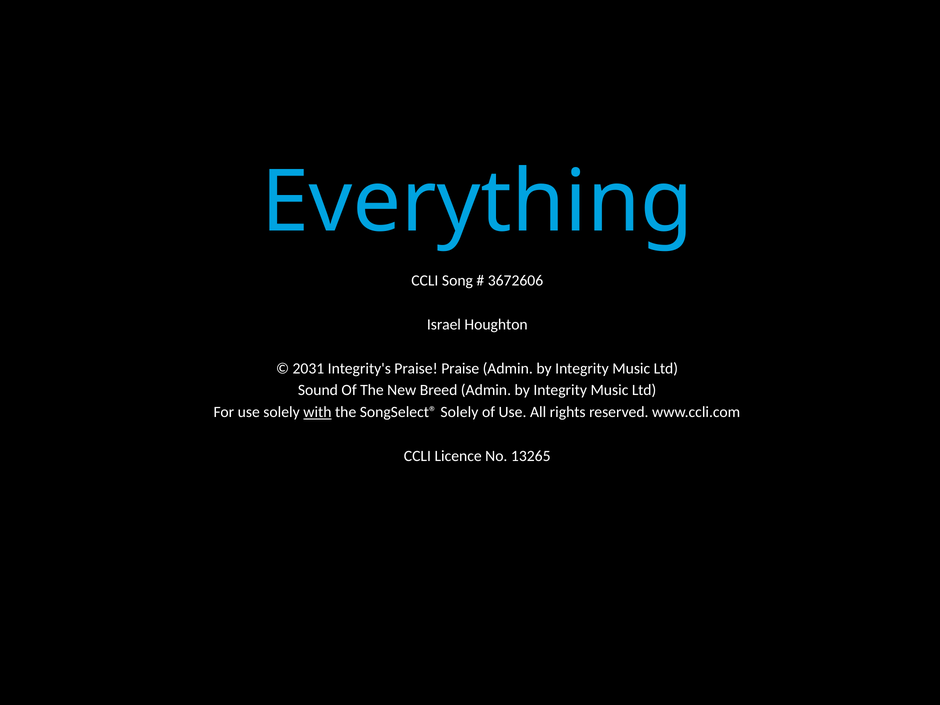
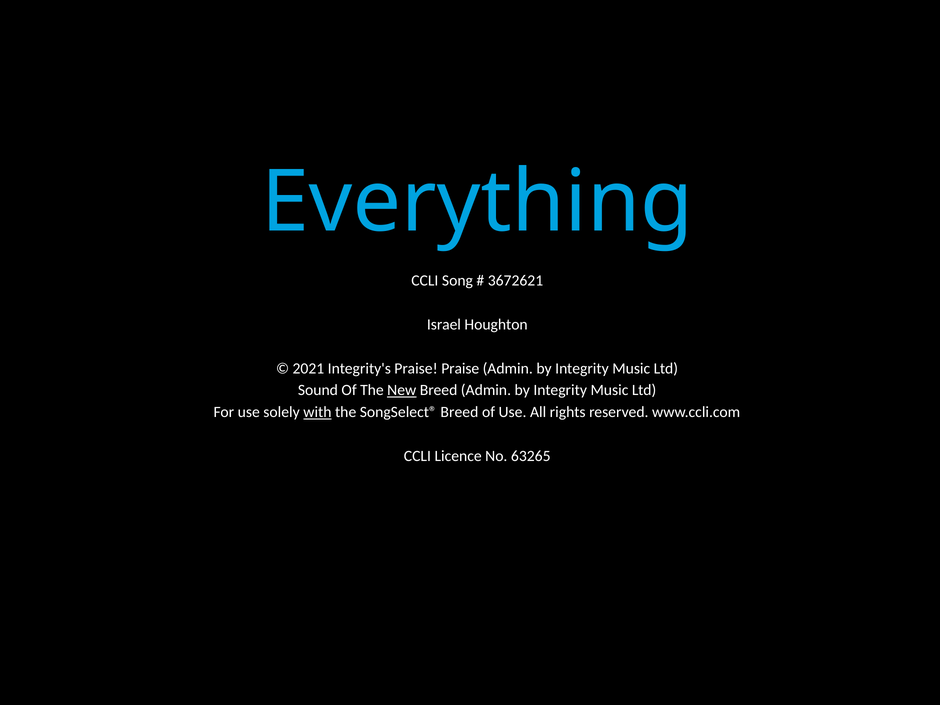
3672606: 3672606 -> 3672621
2031: 2031 -> 2021
New underline: none -> present
SongSelect® Solely: Solely -> Breed
13265: 13265 -> 63265
